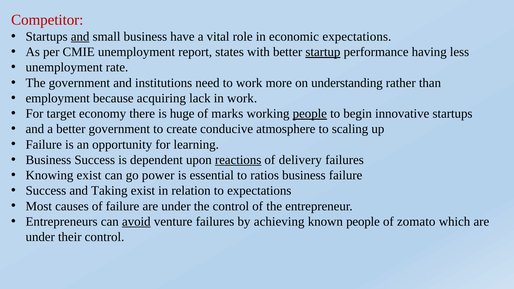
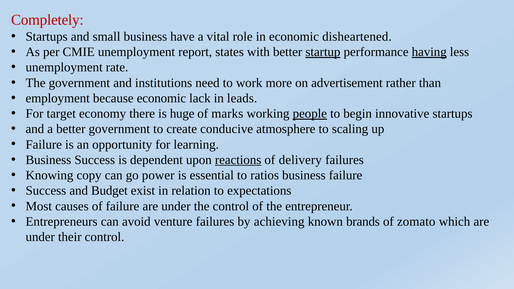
Competitor: Competitor -> Completely
and at (80, 37) underline: present -> none
economic expectations: expectations -> disheartened
having underline: none -> present
understanding: understanding -> advertisement
because acquiring: acquiring -> economic
in work: work -> leads
Knowing exist: exist -> copy
Taking: Taking -> Budget
avoid underline: present -> none
known people: people -> brands
